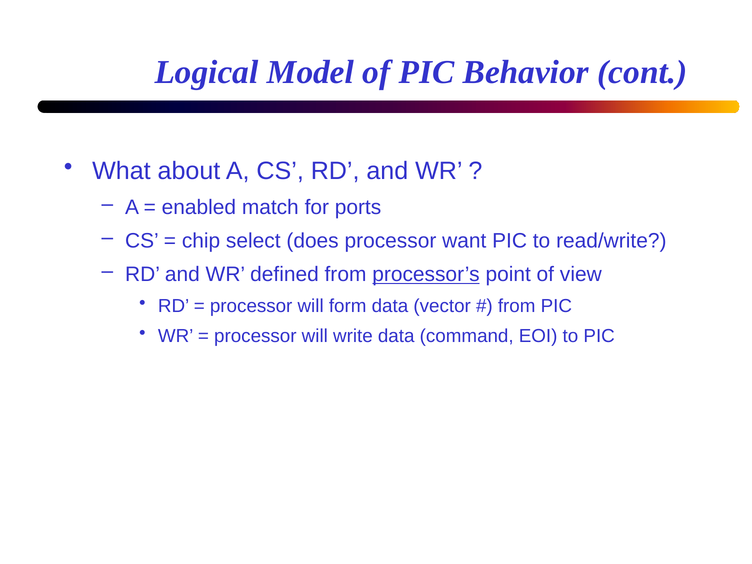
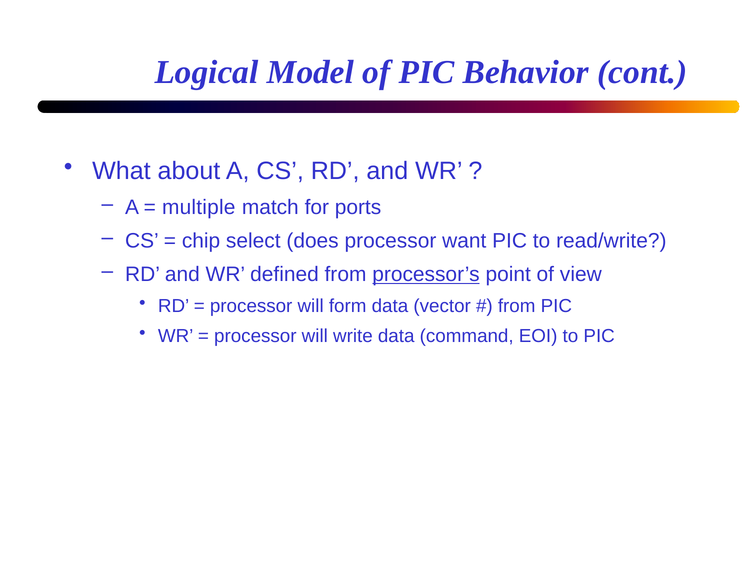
enabled: enabled -> multiple
